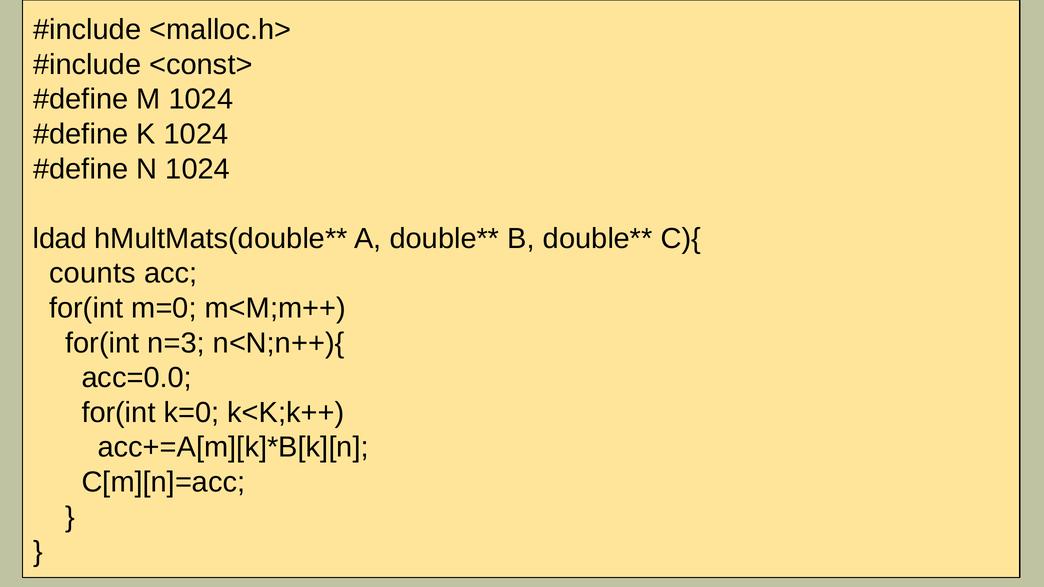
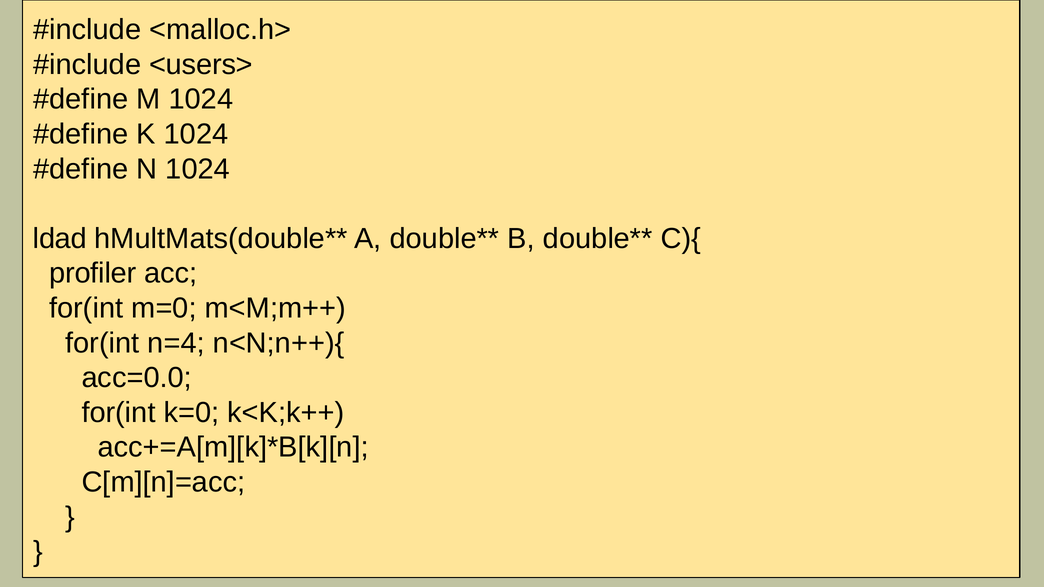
<const>: <const> -> <users>
counts: counts -> profiler
n=3: n=3 -> n=4
